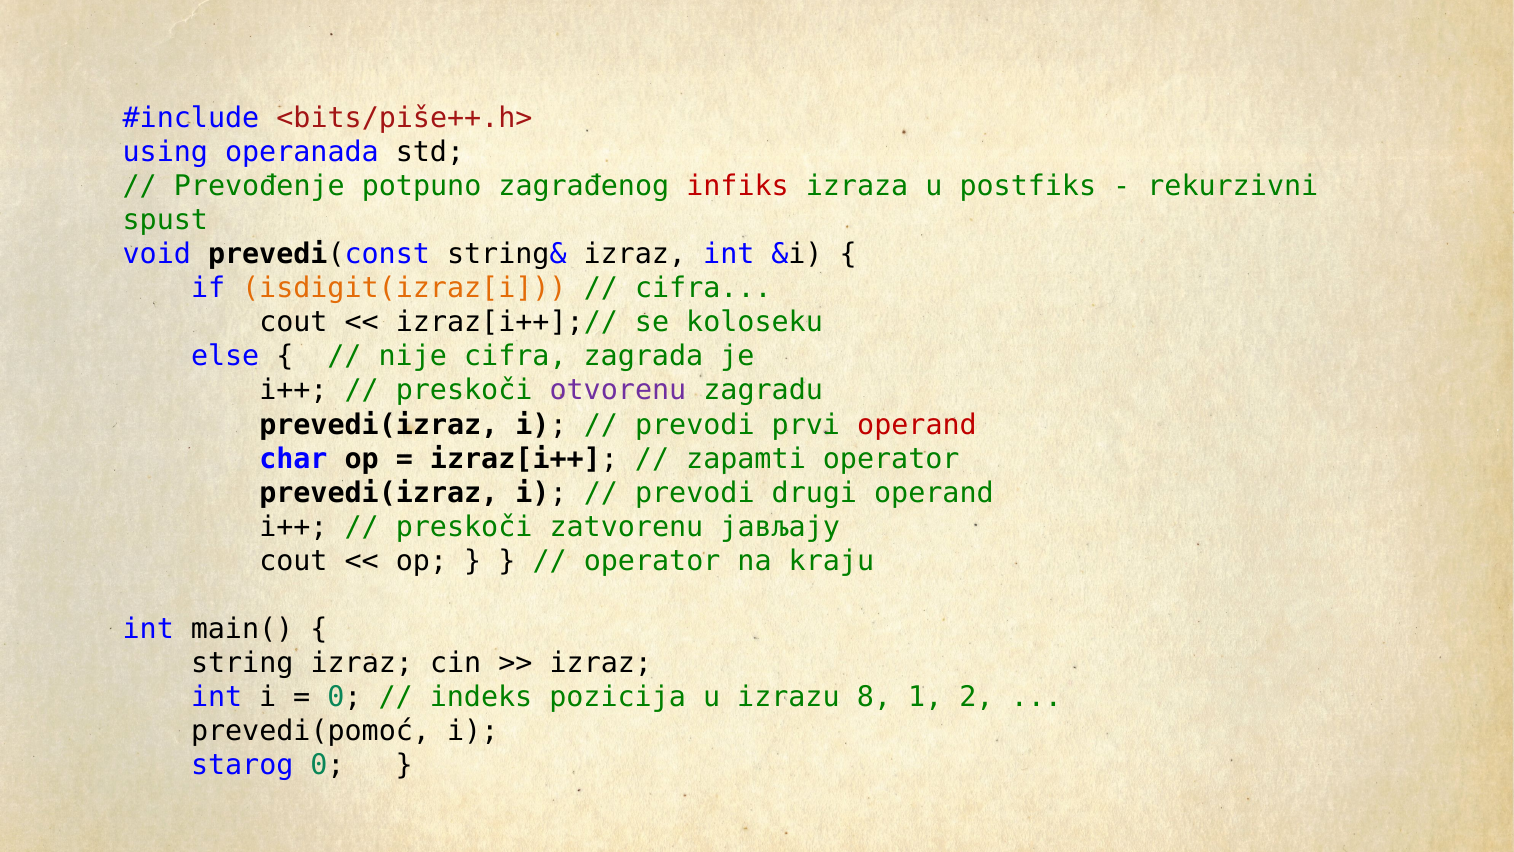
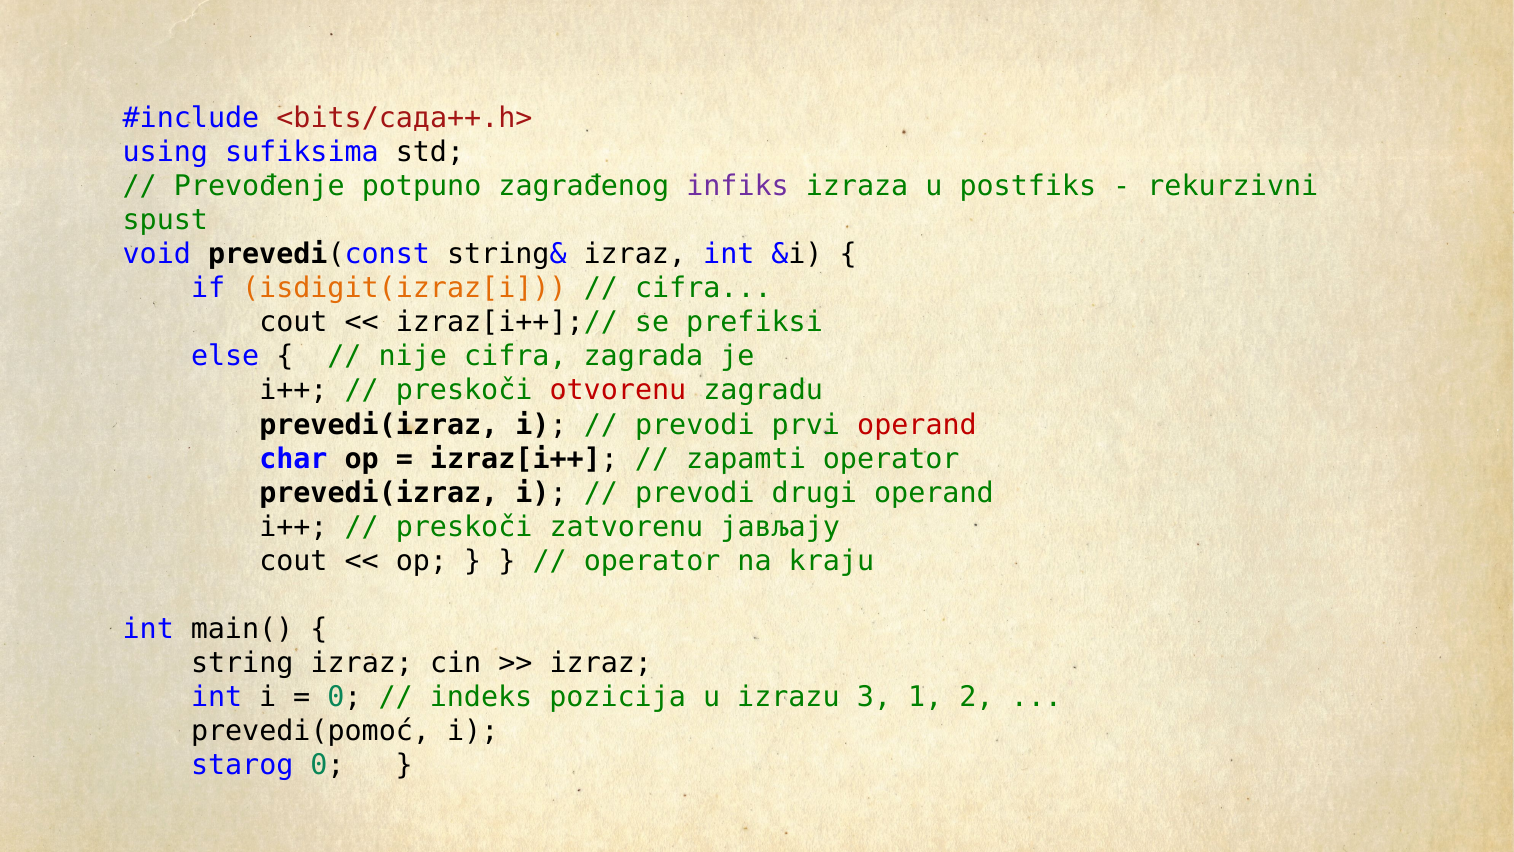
<bits/piše++.h>: <bits/piše++.h> -> <bits/сада++.h>
operanada: operanada -> sufiksima
infiks colour: red -> purple
koloseku: koloseku -> prefiksi
otvorenu colour: purple -> red
8: 8 -> 3
